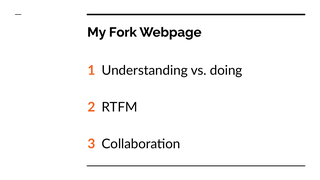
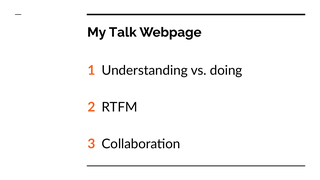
Fork: Fork -> Talk
